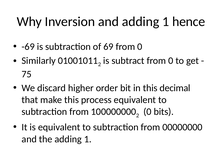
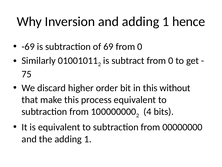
decimal: decimal -> without
0 at (147, 111): 0 -> 4
